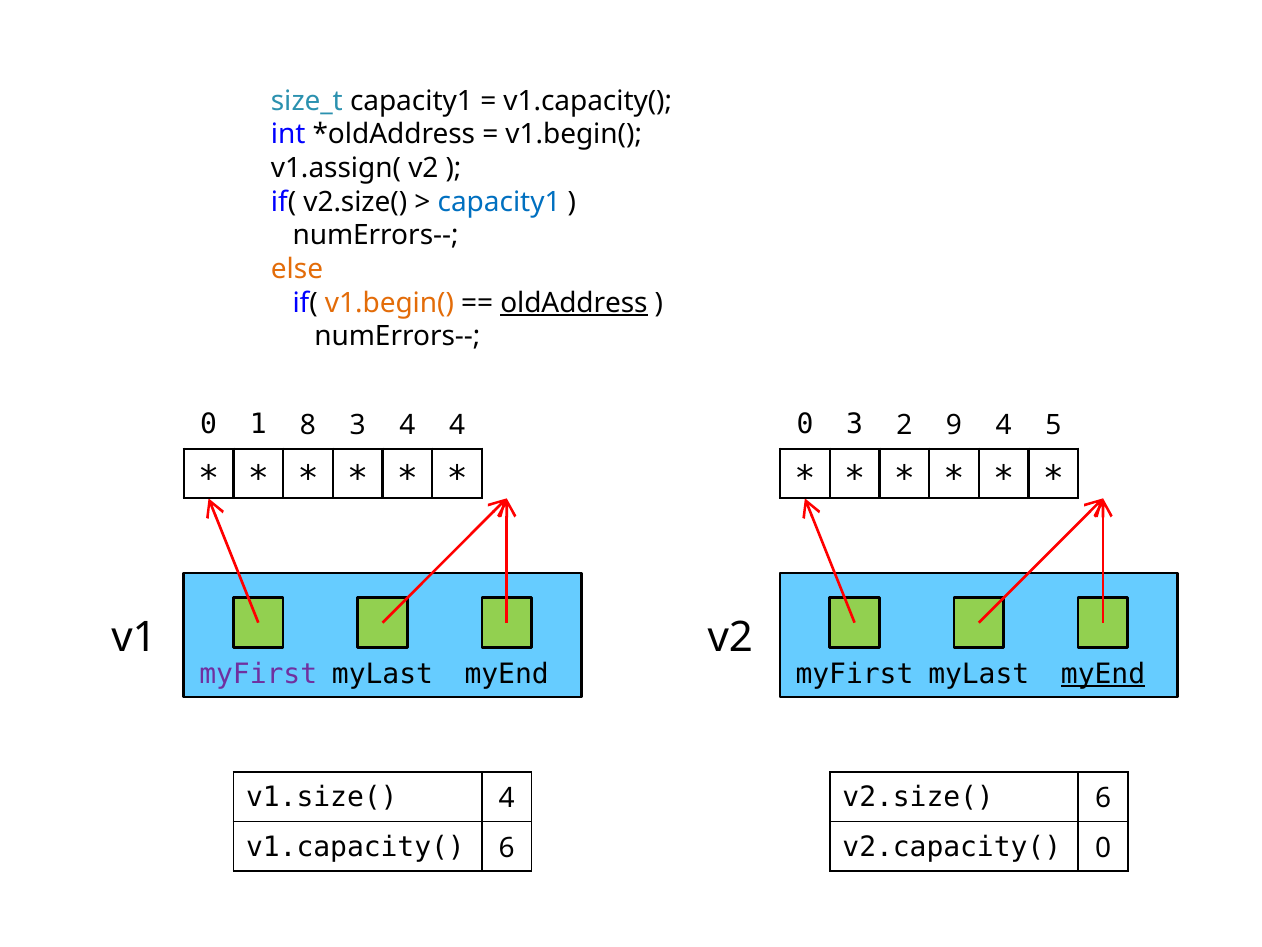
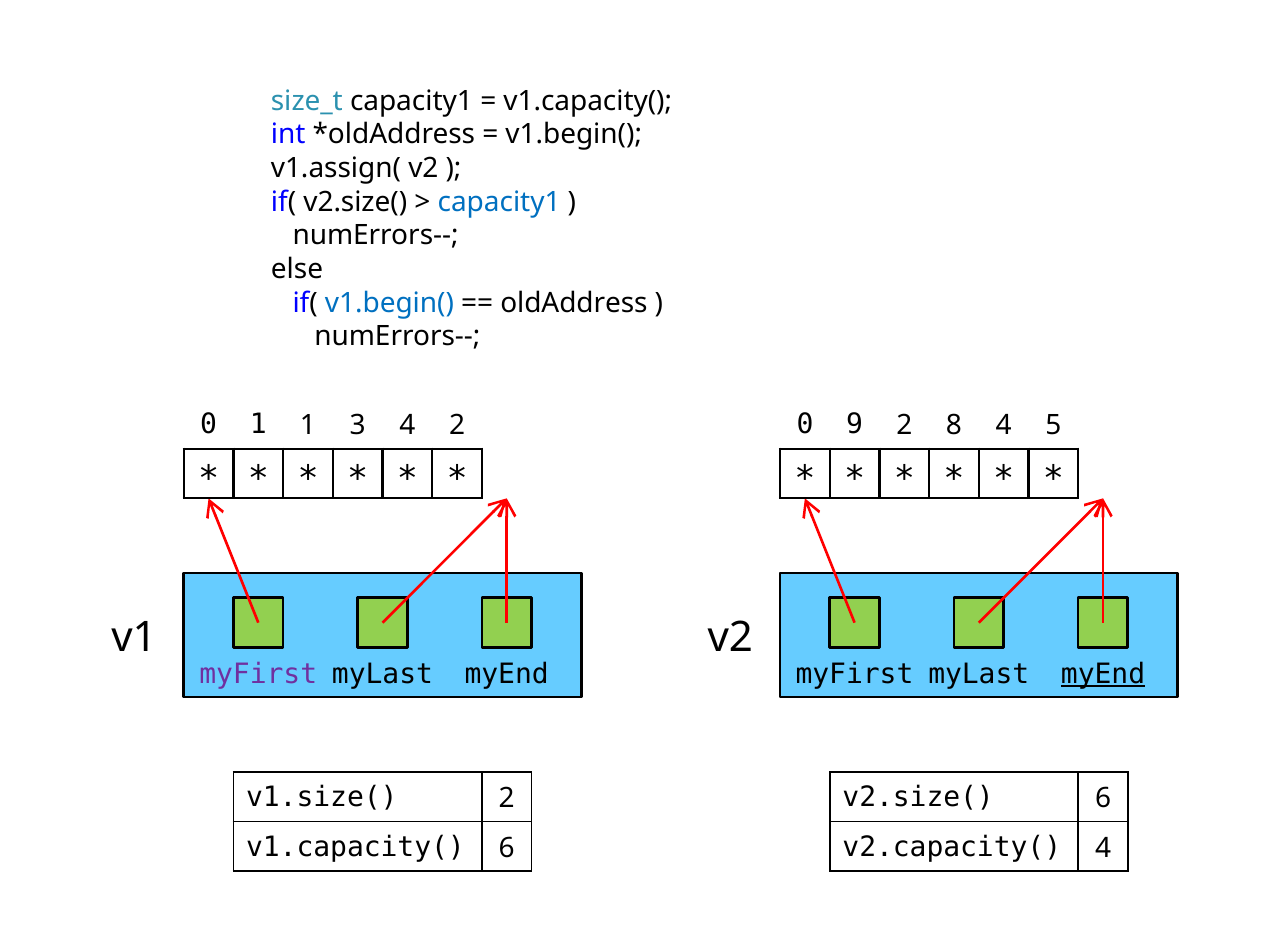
else colour: orange -> black
v1.begin( at (389, 303) colour: orange -> blue
oldAddress underline: present -> none
1 8: 8 -> 1
4 4: 4 -> 2
0 3: 3 -> 9
9: 9 -> 8
v1.size( 4: 4 -> 2
v2.capacity( 0: 0 -> 4
